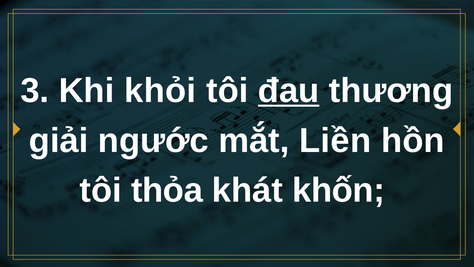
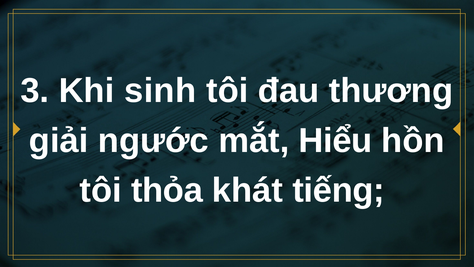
khỏi: khỏi -> sinh
đau underline: present -> none
Liền: Liền -> Hiểu
khốn: khốn -> tiếng
